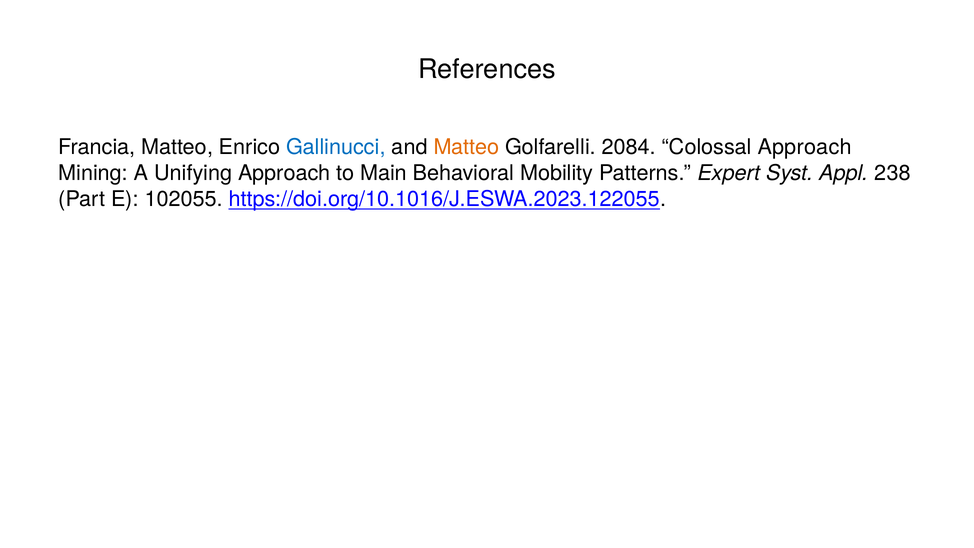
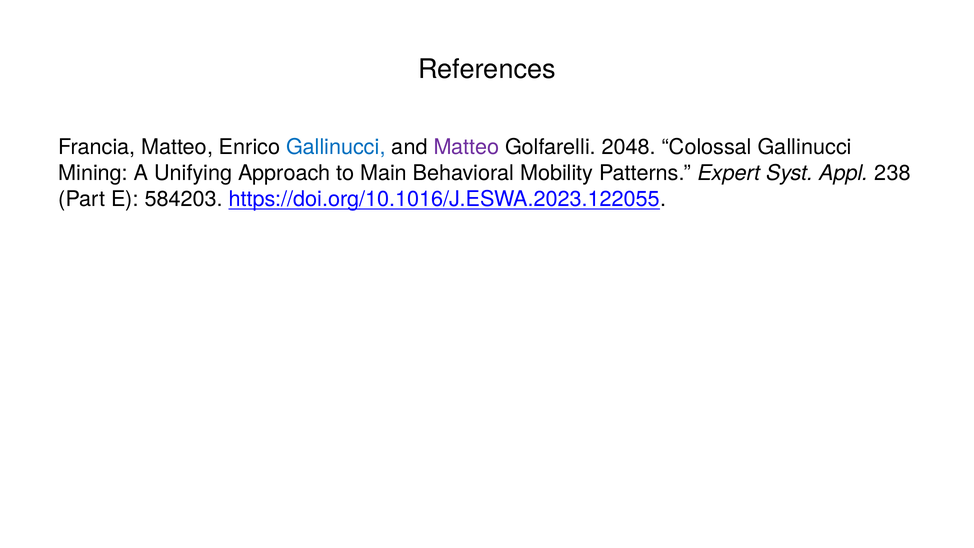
Matteo at (466, 147) colour: orange -> purple
2084: 2084 -> 2048
Colossal Approach: Approach -> Gallinucci
102055: 102055 -> 584203
